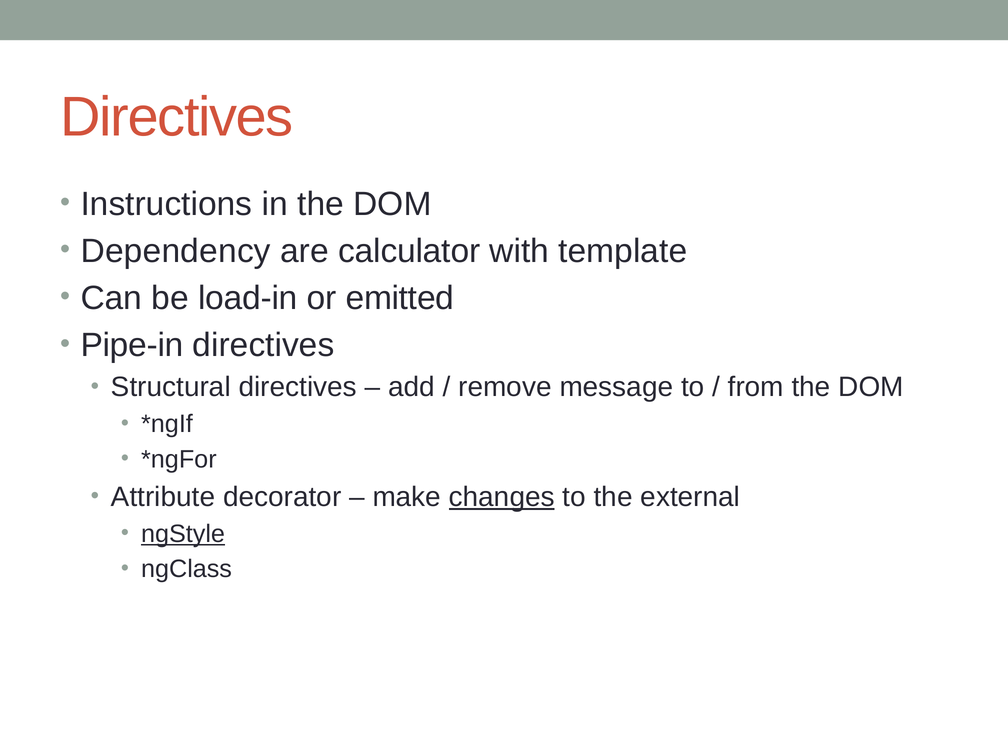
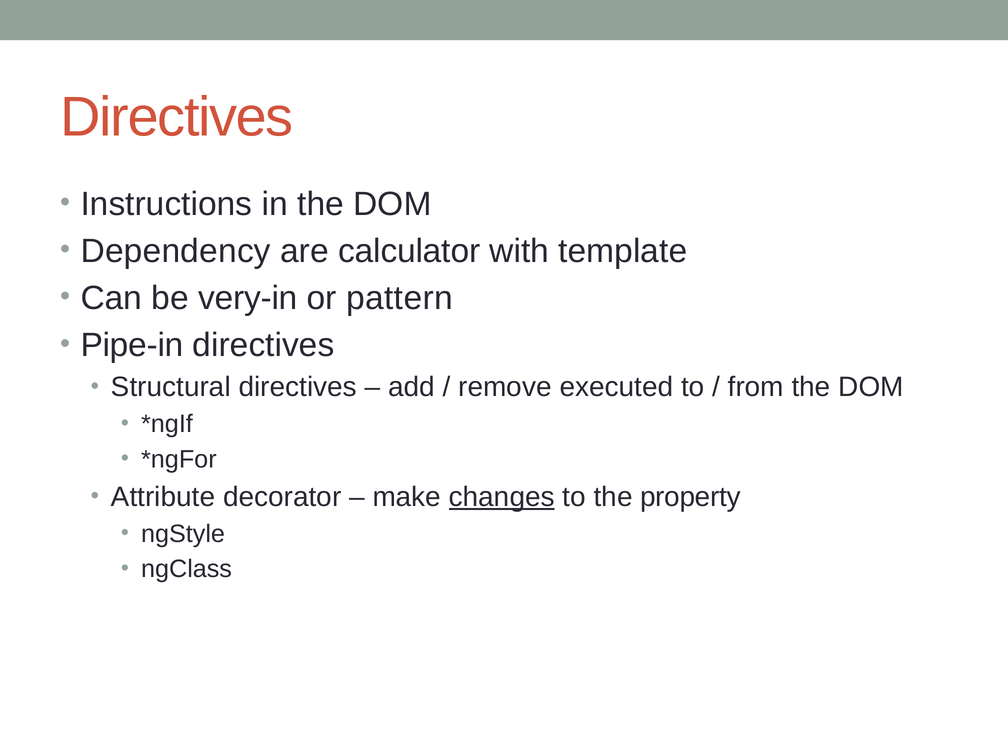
load-in: load-in -> very-in
emitted: emitted -> pattern
message: message -> executed
external: external -> property
ngStyle underline: present -> none
